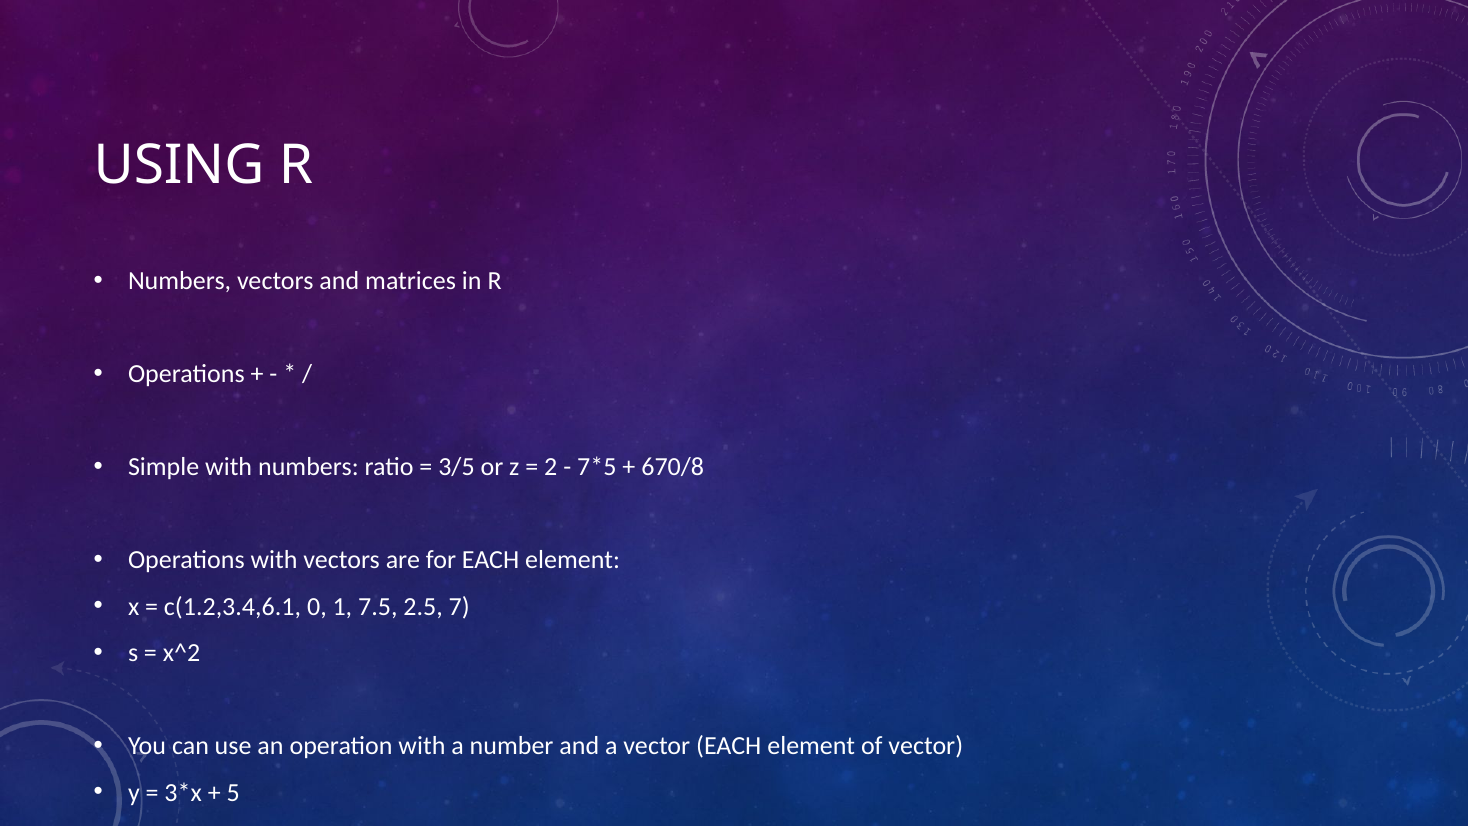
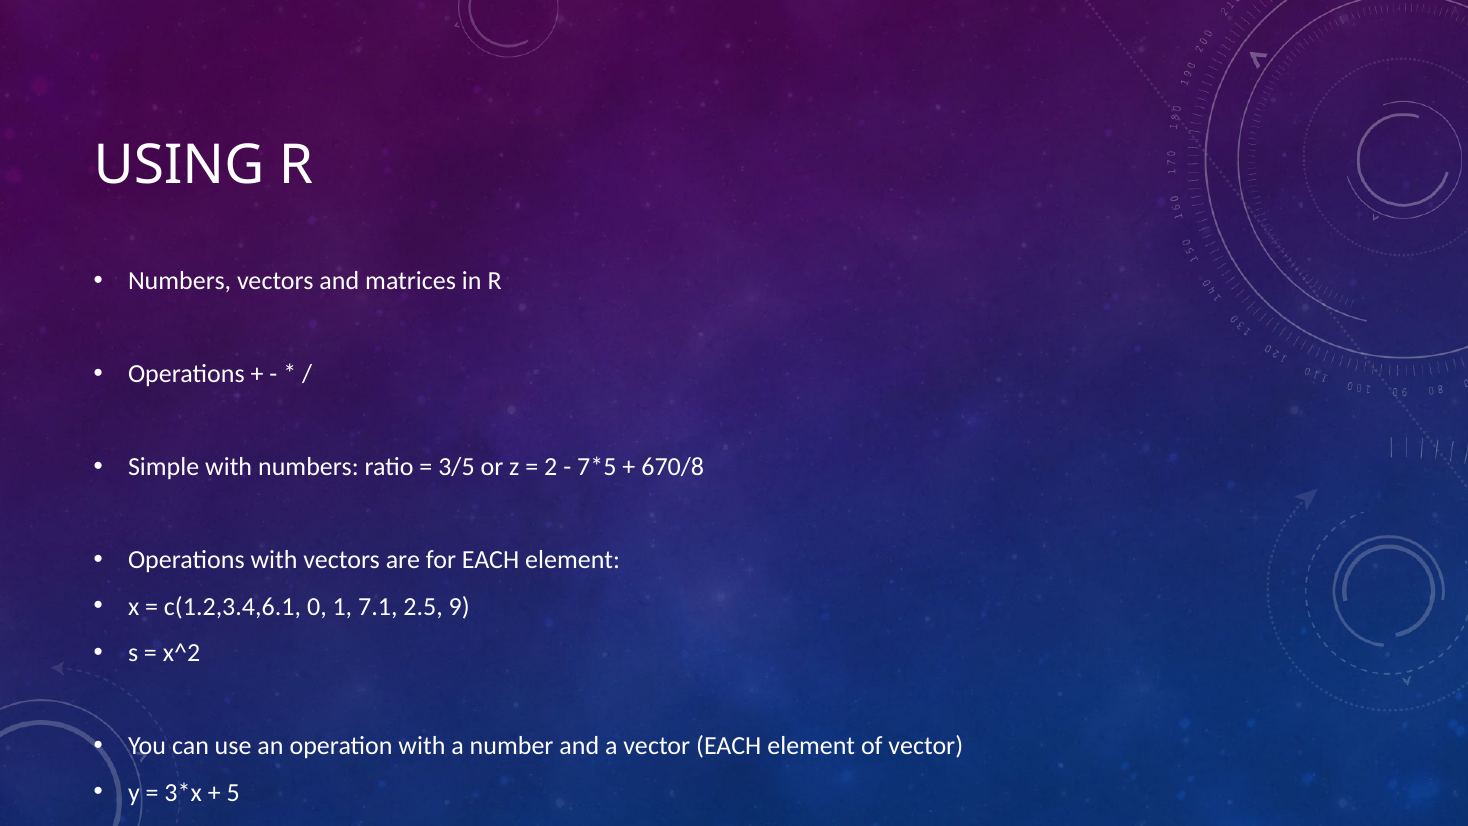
7.5: 7.5 -> 7.1
7: 7 -> 9
